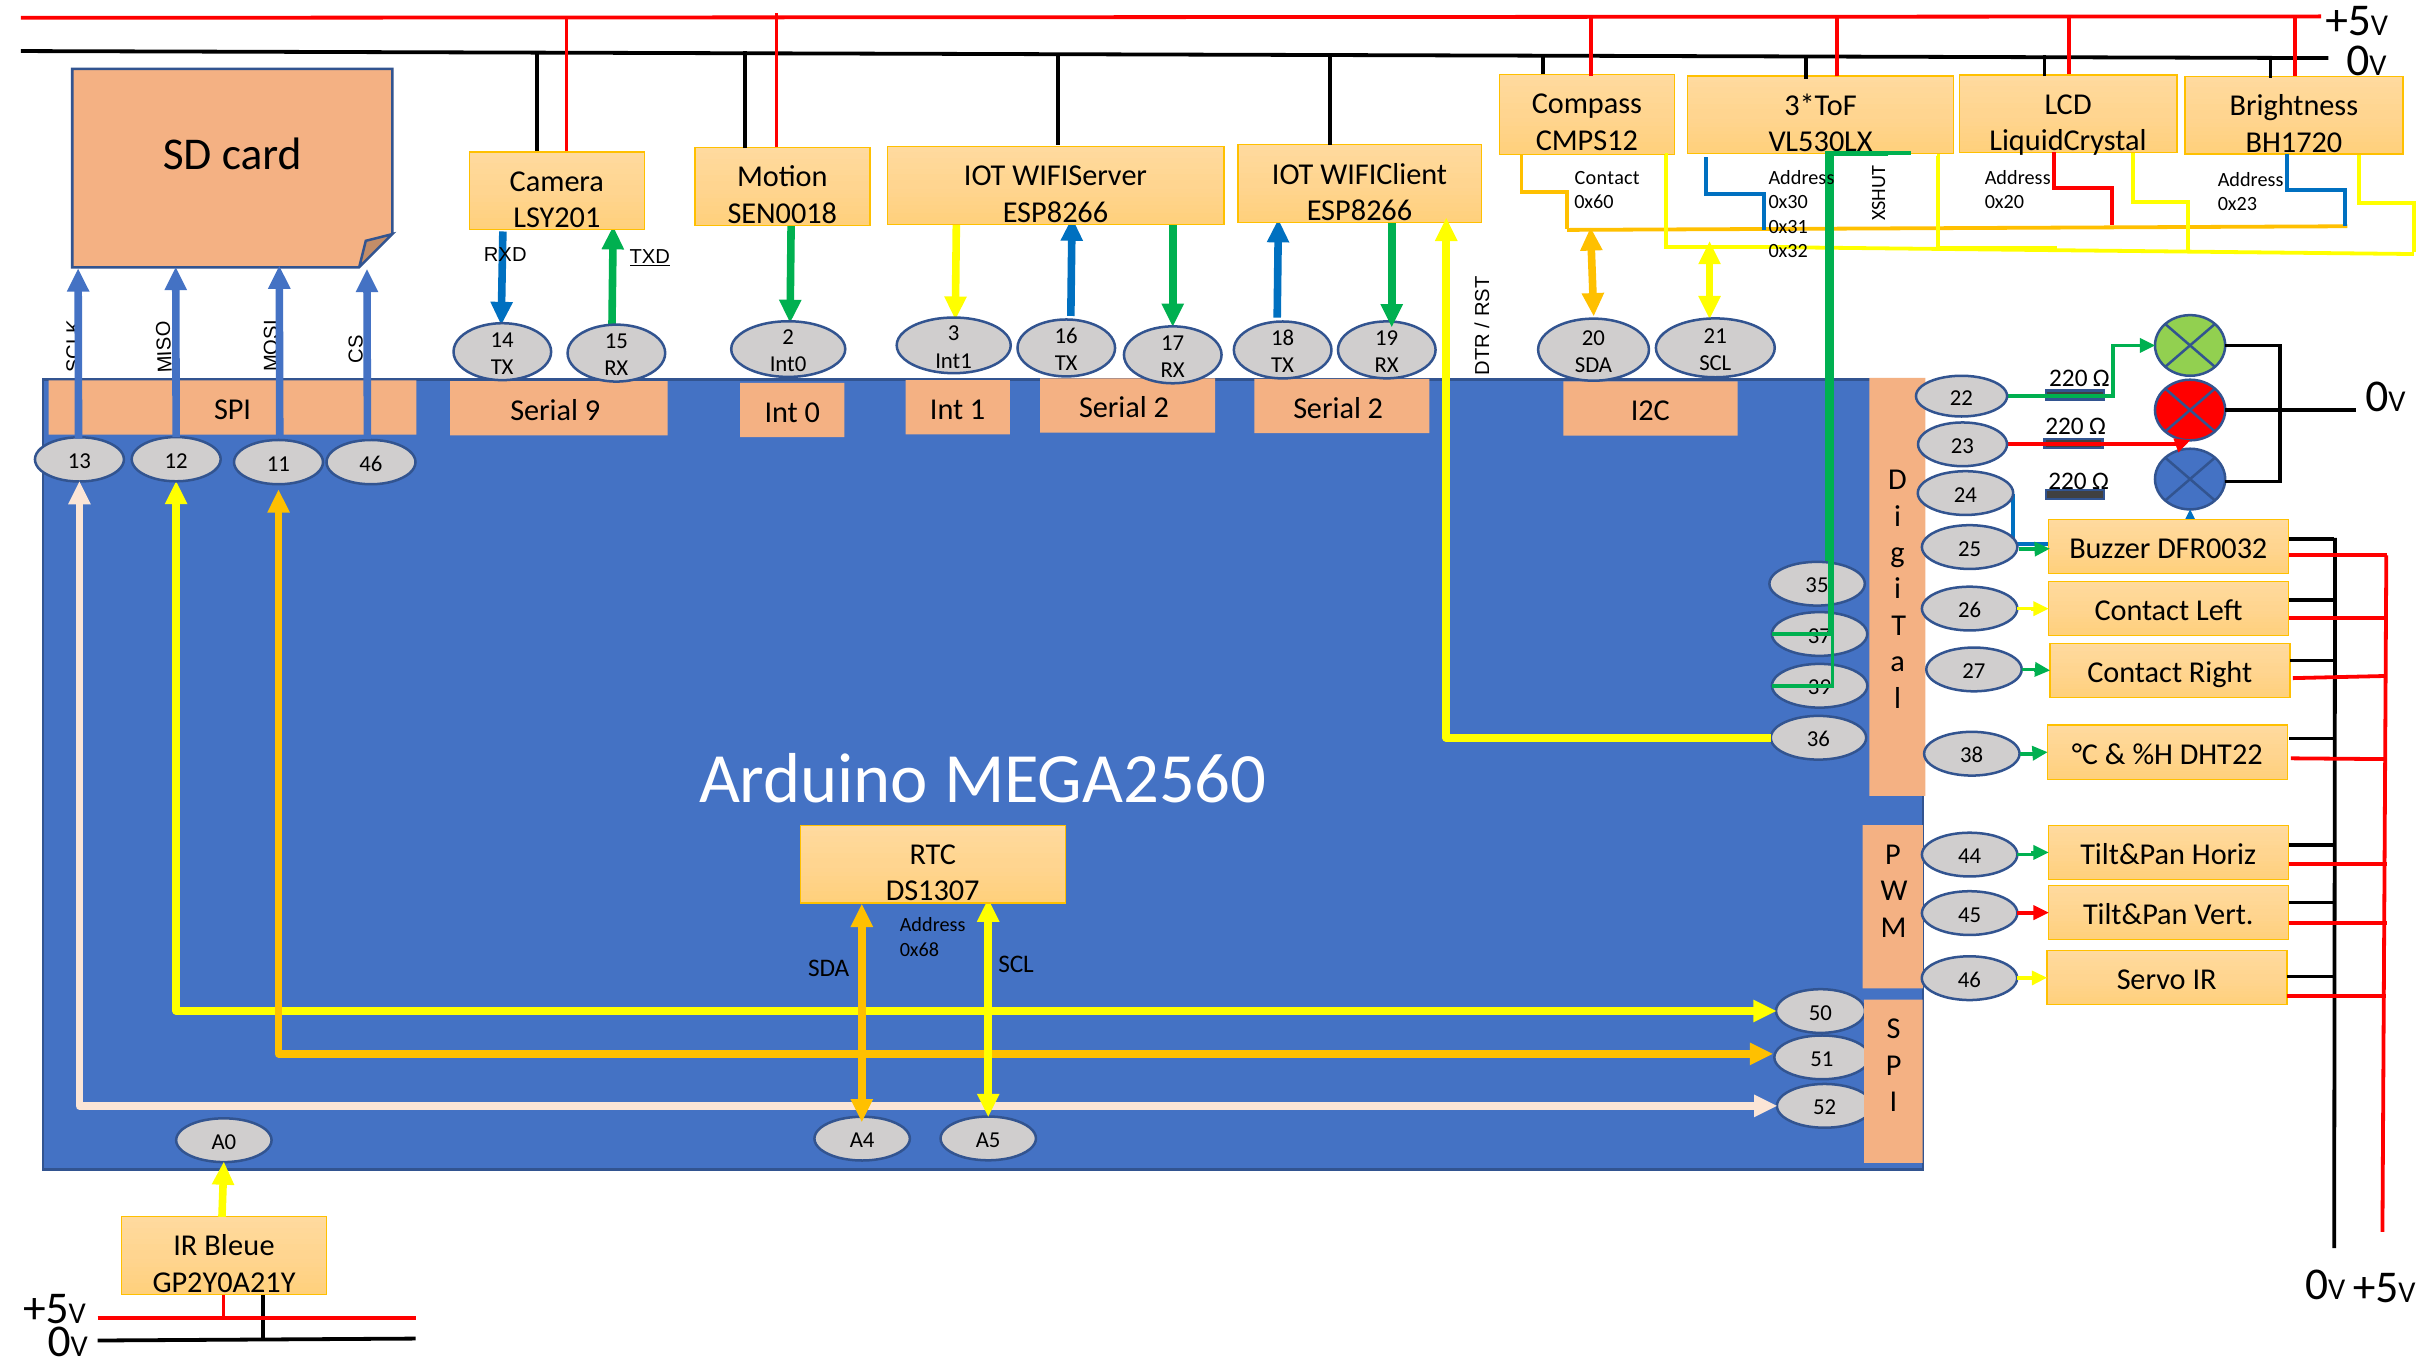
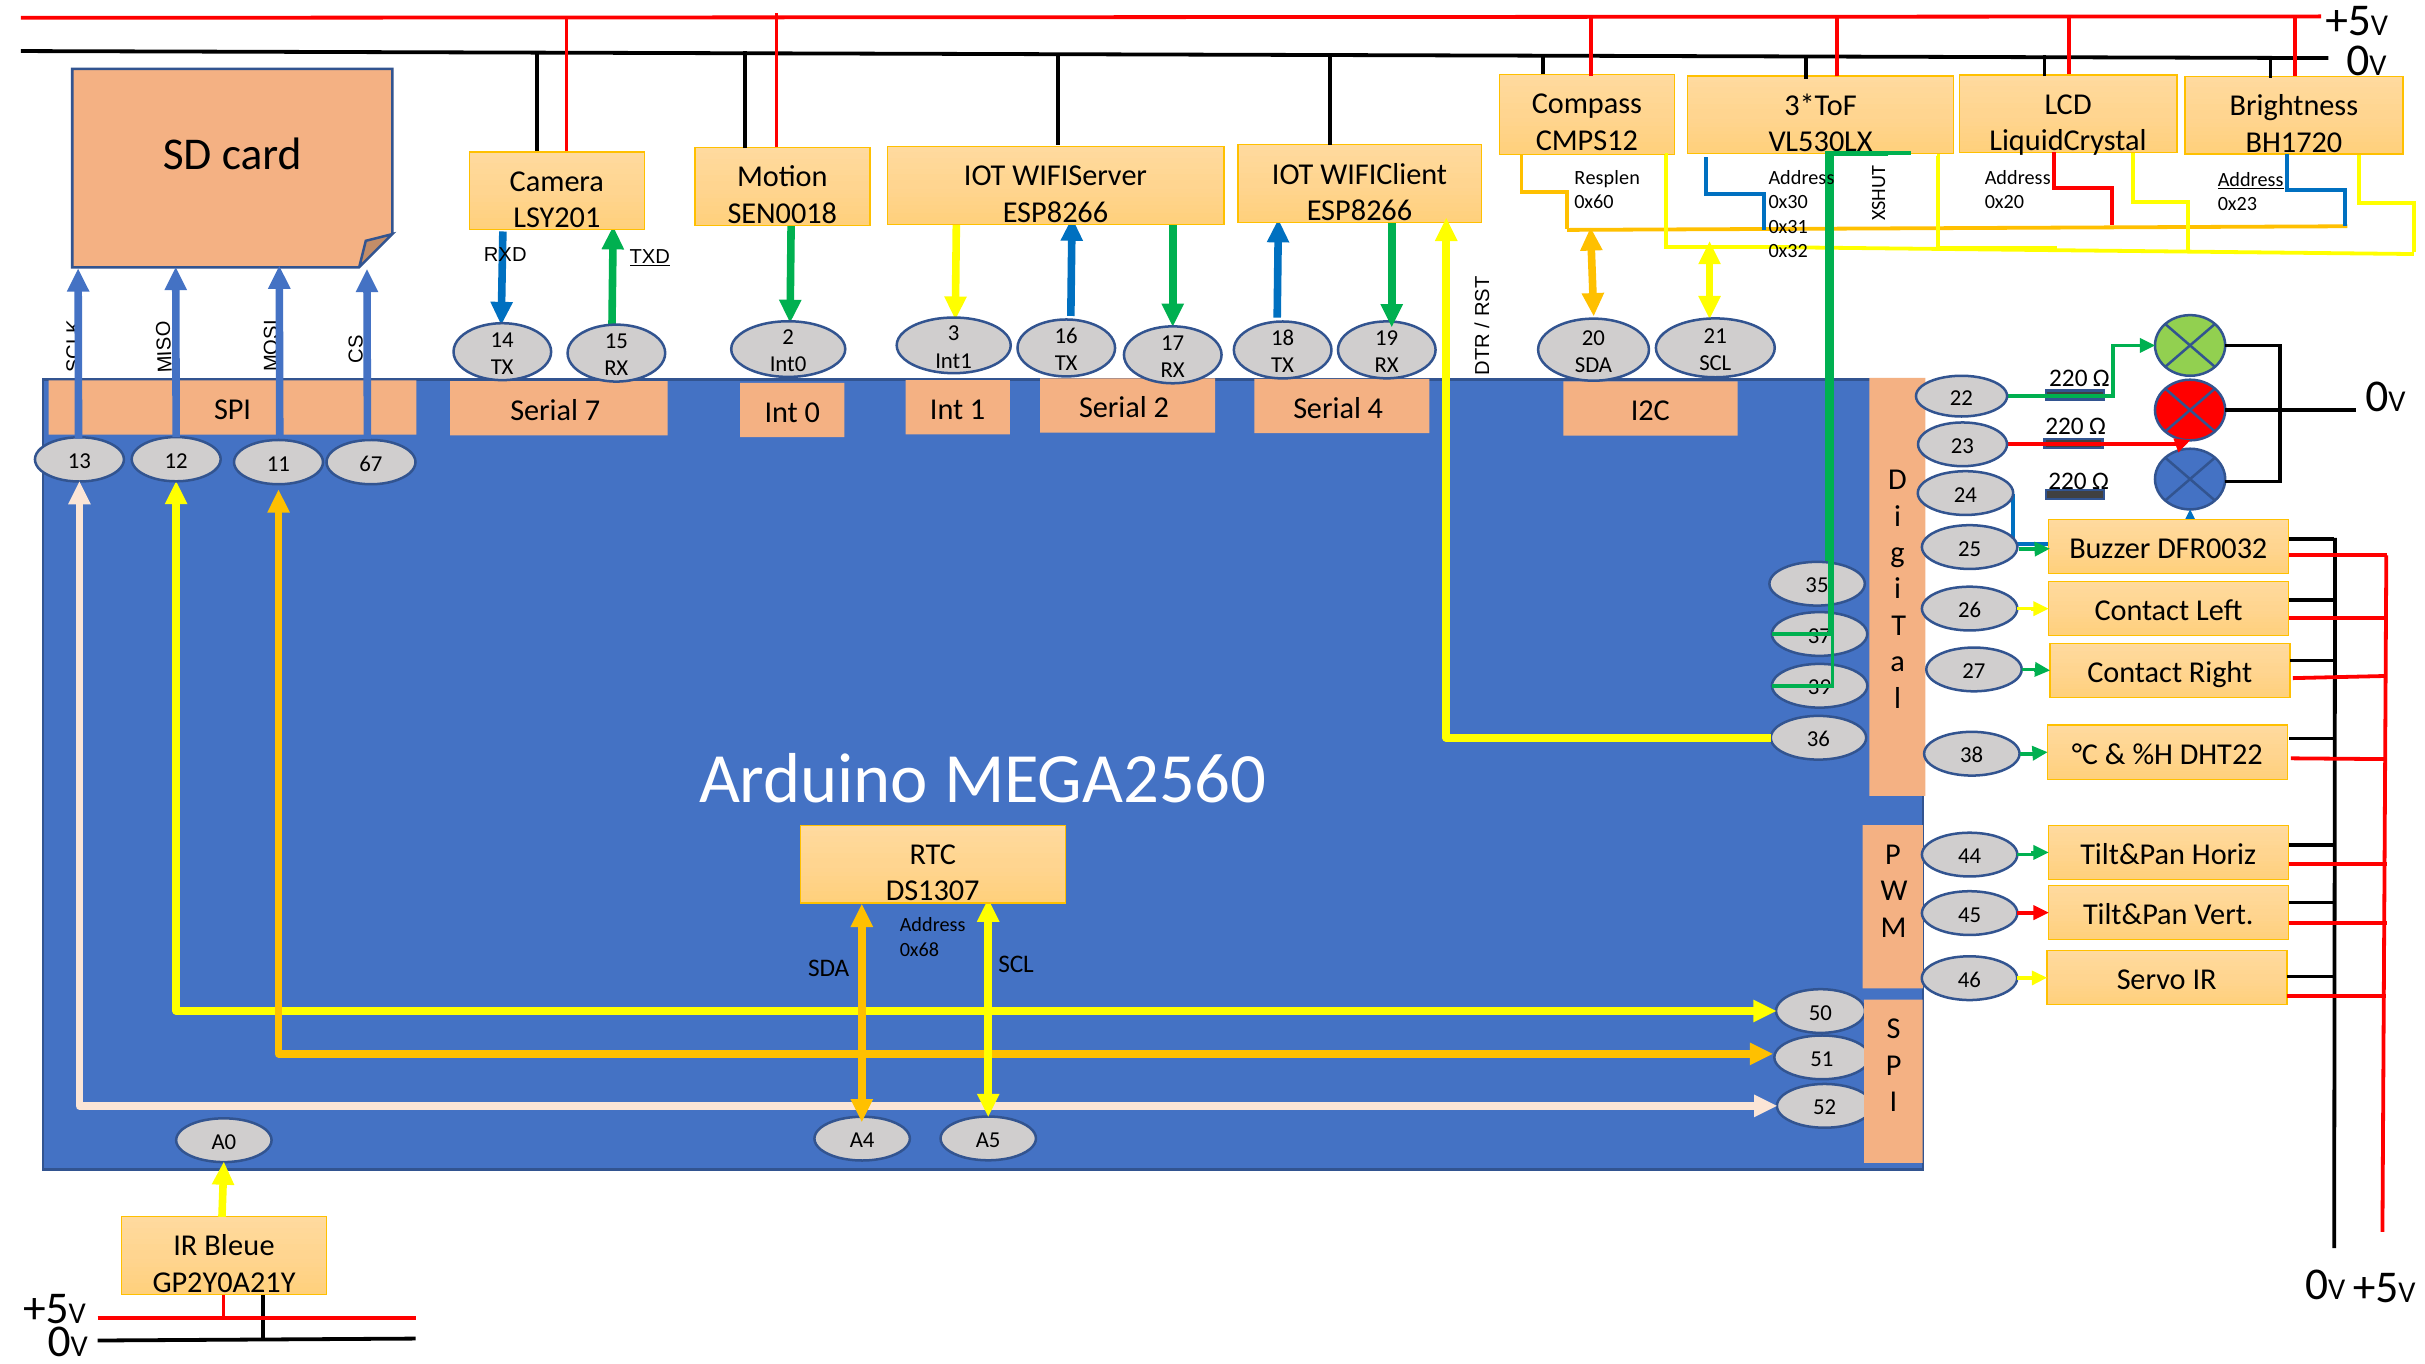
Contact at (1607, 177): Contact -> Resplen
Address at (2251, 180) underline: none -> present
2 at (1375, 408): 2 -> 4
9: 9 -> 7
13 46: 46 -> 67
